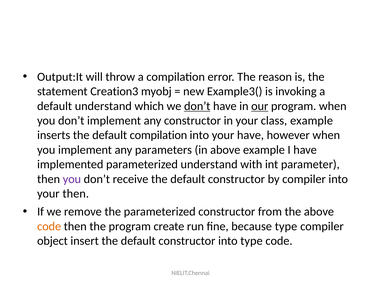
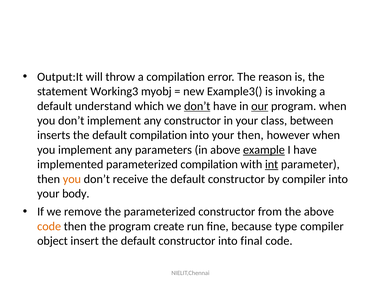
Creation3: Creation3 -> Working3
class example: example -> between
your have: have -> then
example at (264, 150) underline: none -> present
parameterized understand: understand -> compilation
int underline: none -> present
you at (72, 179) colour: purple -> orange
your then: then -> body
into type: type -> final
